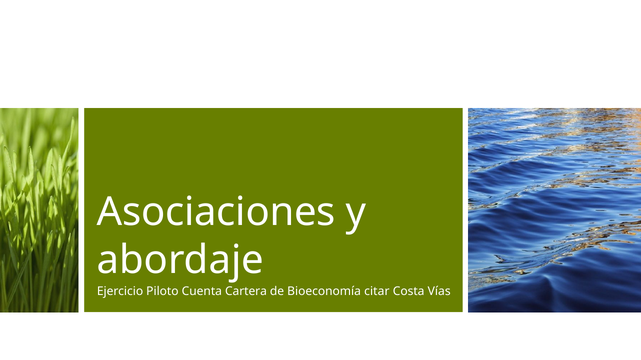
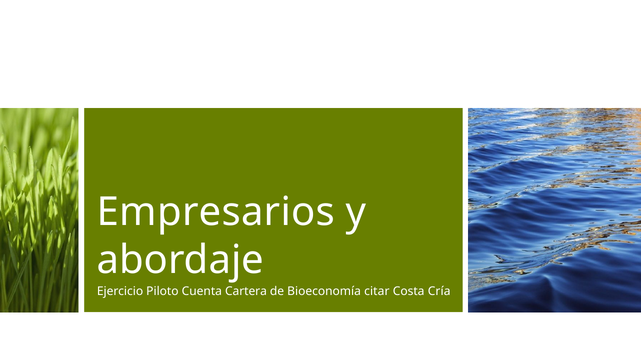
Asociaciones: Asociaciones -> Empresarios
Vías: Vías -> Cría
